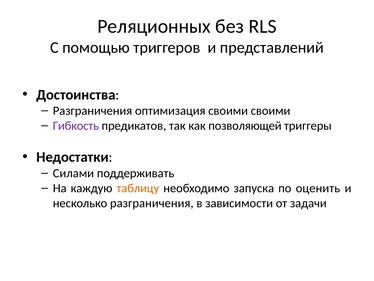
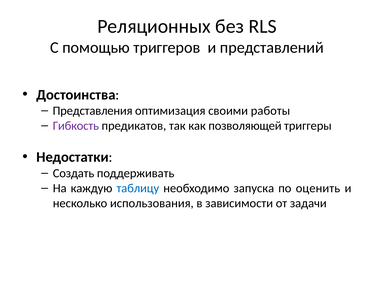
Разграничения at (93, 111): Разграничения -> Представления
своими своими: своими -> работы
Силами: Силами -> Создать
таблицу colour: orange -> blue
несколько разграничения: разграничения -> использования
